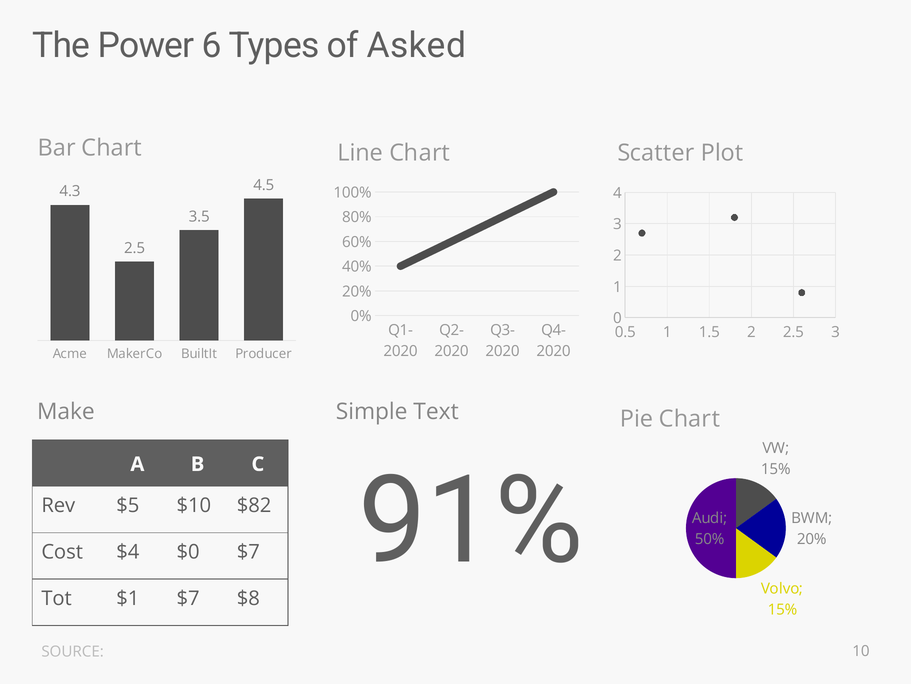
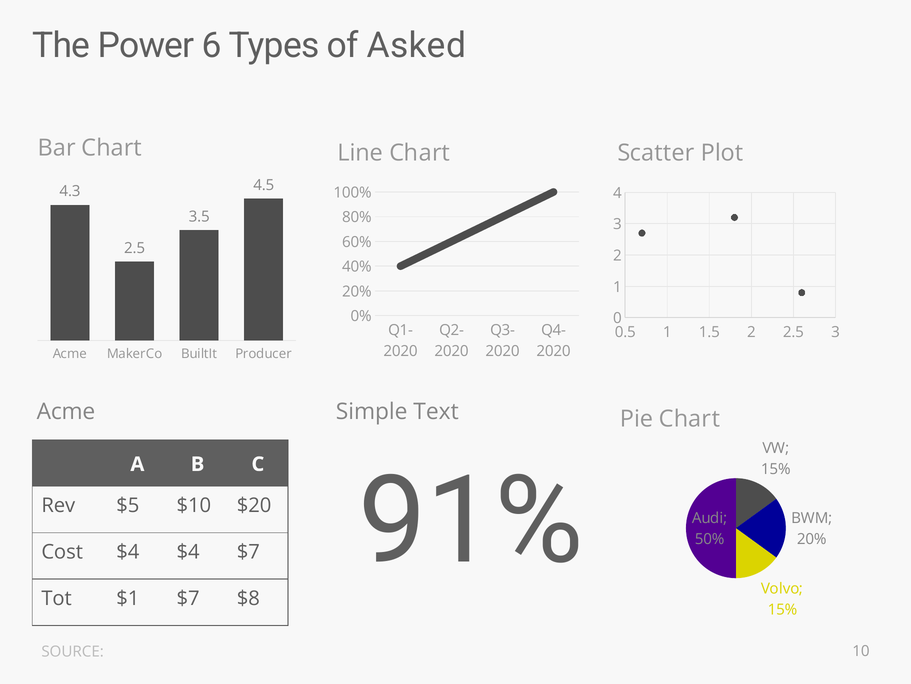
Make at (66, 411): Make -> Acme
$82: $82 -> $20
$4 $0: $0 -> $4
